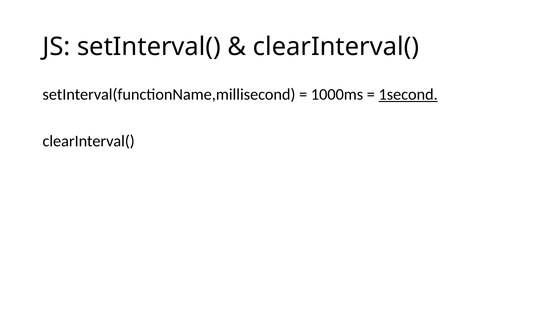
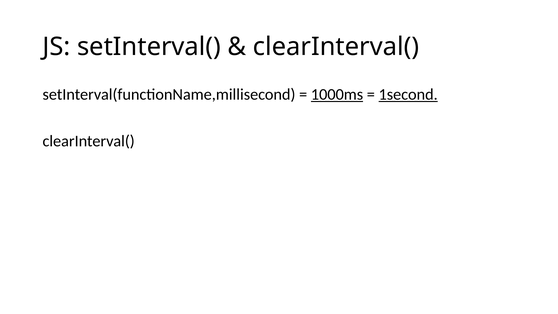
1000ms underline: none -> present
